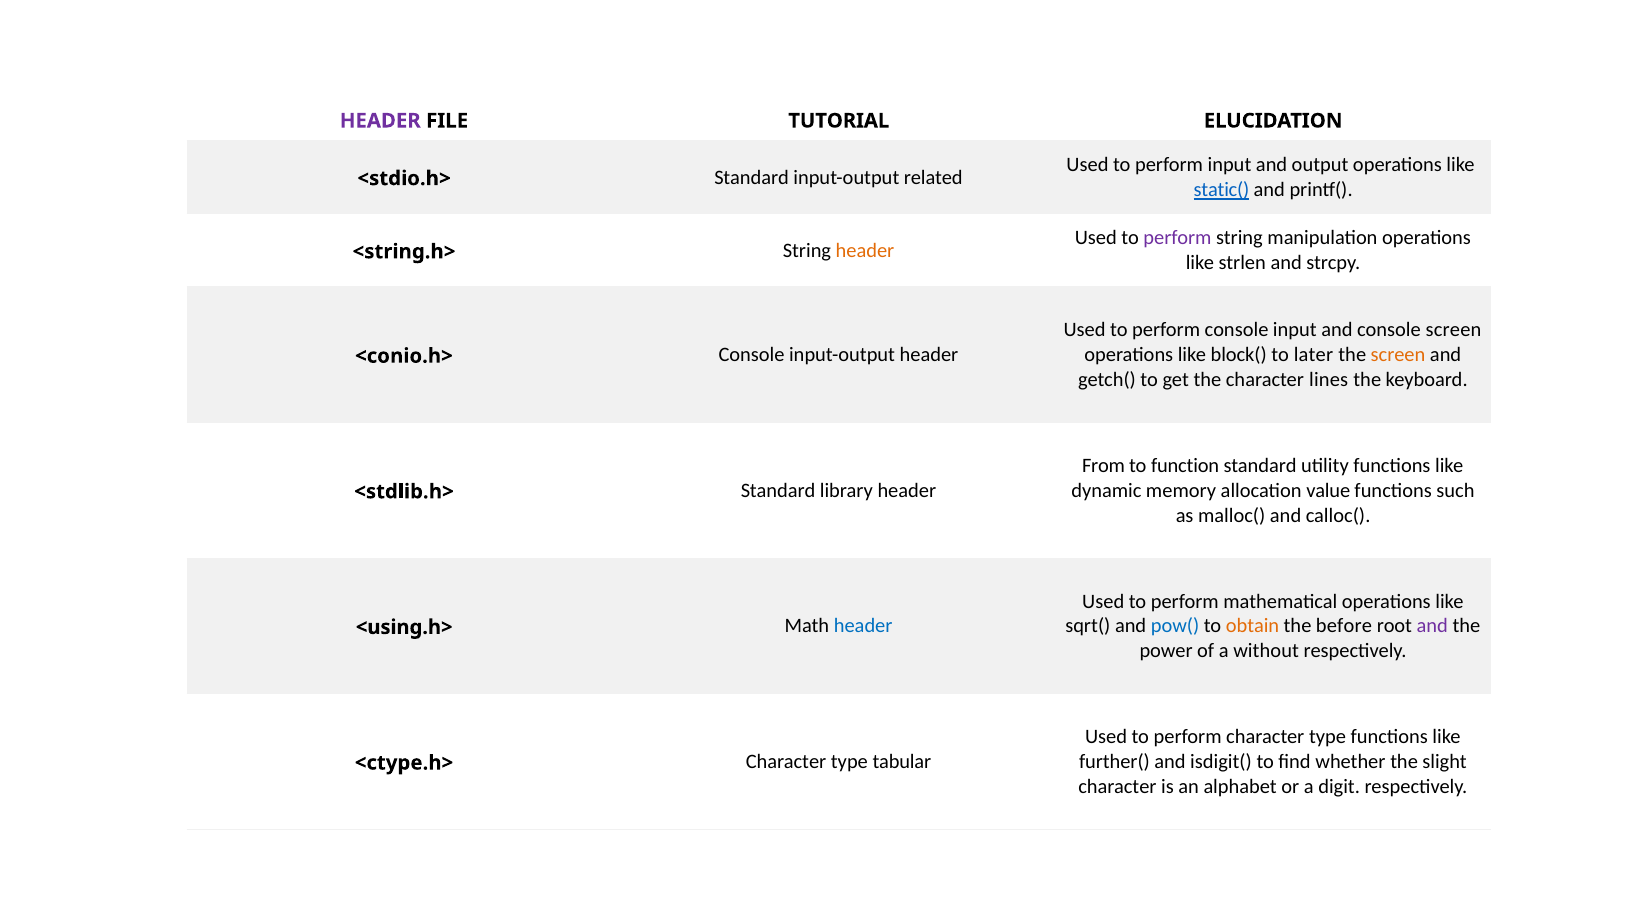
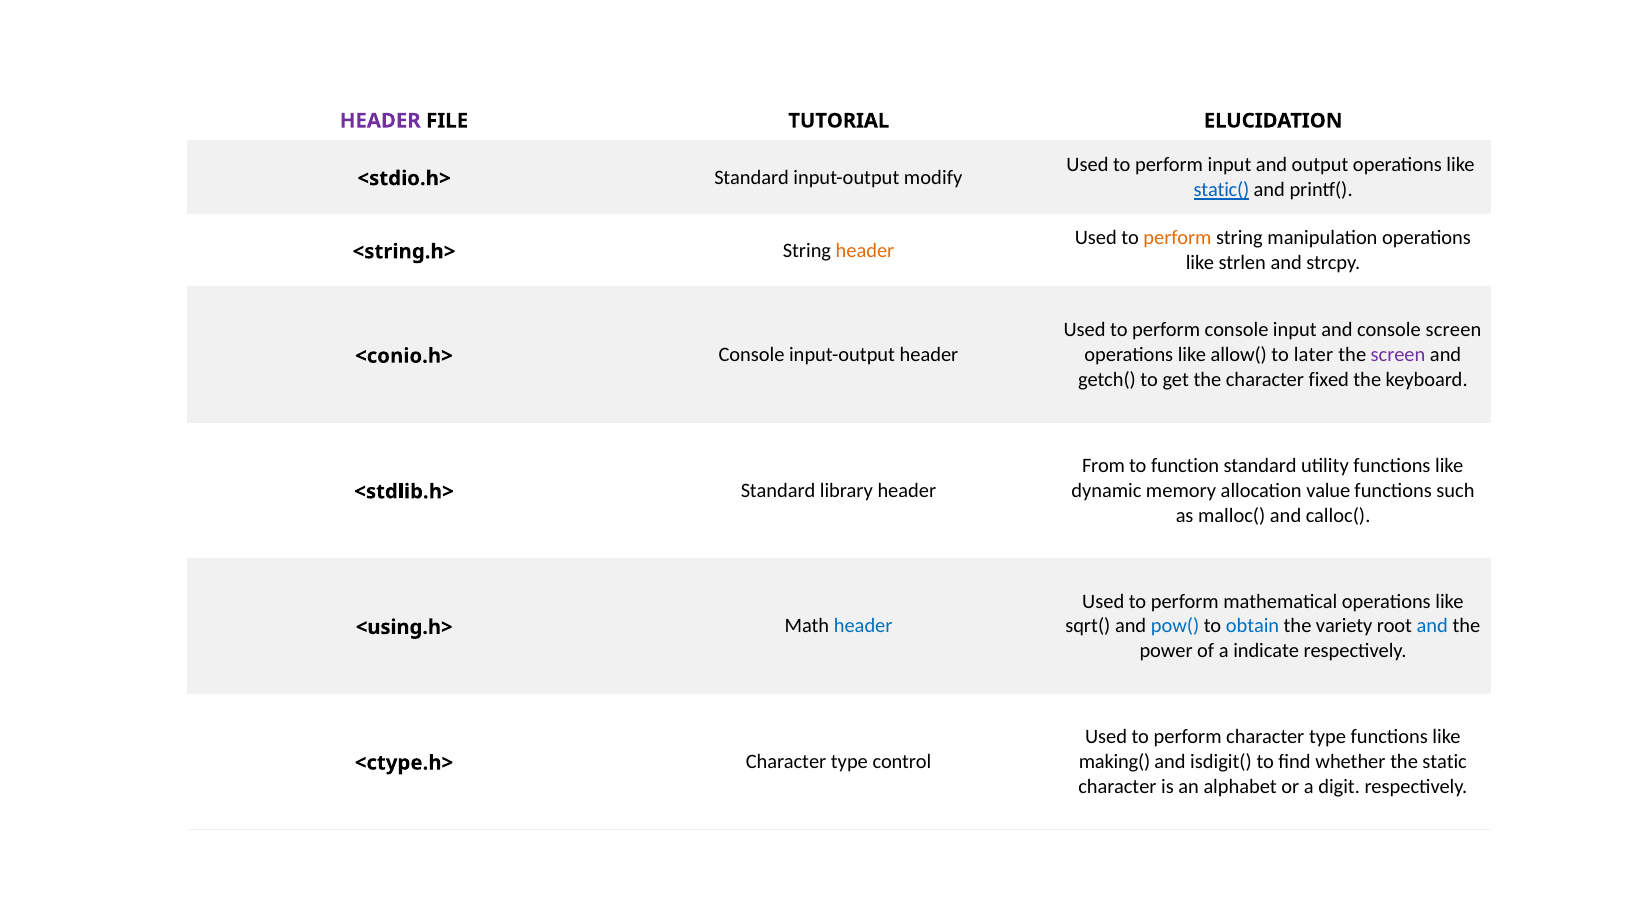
related: related -> modify
perform at (1178, 238) colour: purple -> orange
block(: block( -> allow(
screen at (1398, 355) colour: orange -> purple
lines: lines -> fixed
obtain colour: orange -> blue
before: before -> variety
and at (1432, 626) colour: purple -> blue
without: without -> indicate
further(: further( -> making(
slight: slight -> static
tabular: tabular -> control
